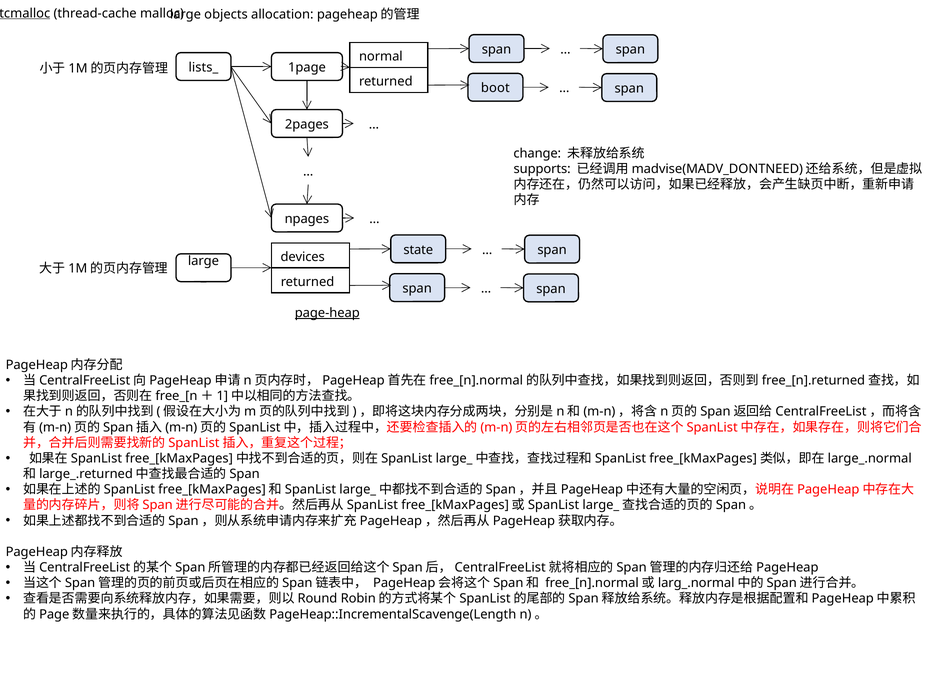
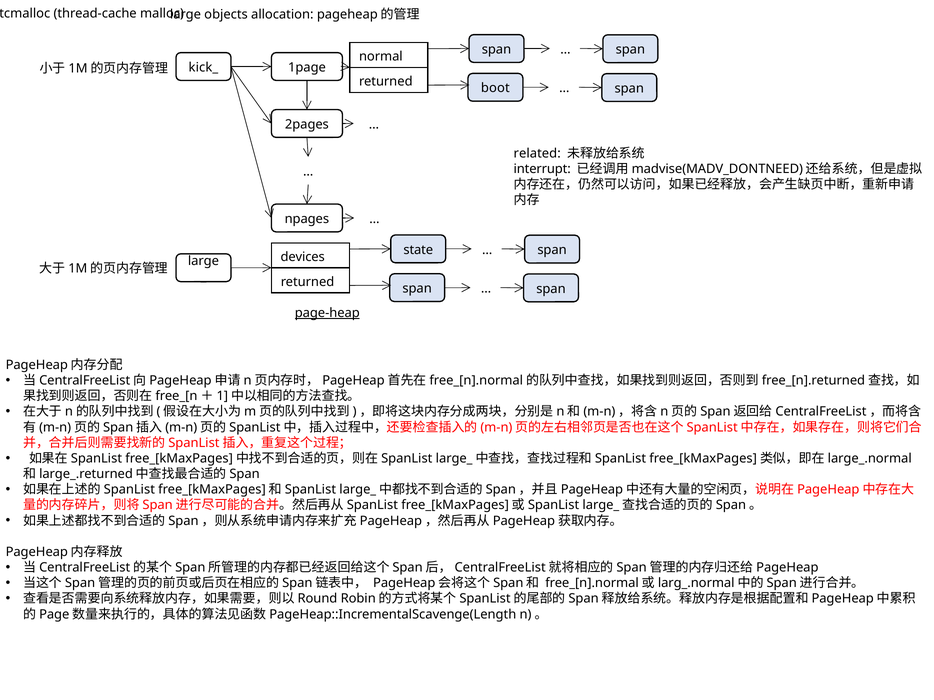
tcmalloc underline: present -> none
lists_: lists_ -> kick_
change: change -> related
supports: supports -> interrupt
